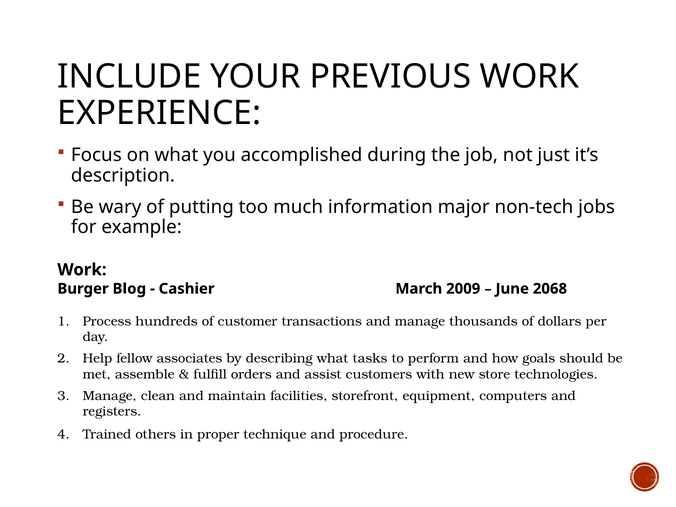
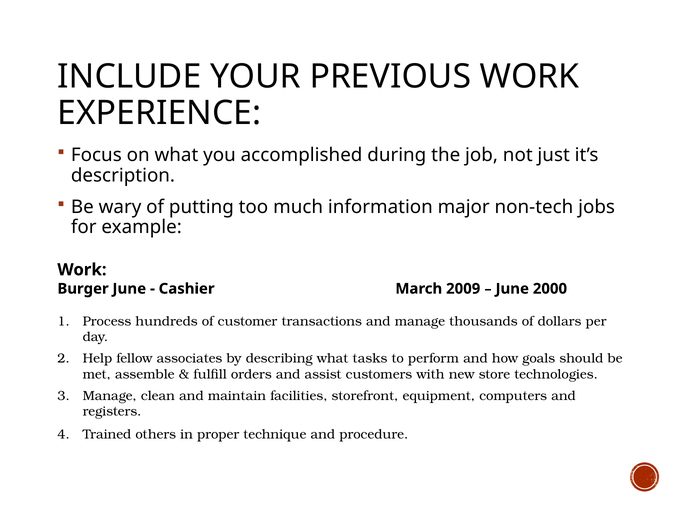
Burger Blog: Blog -> June
2068: 2068 -> 2000
